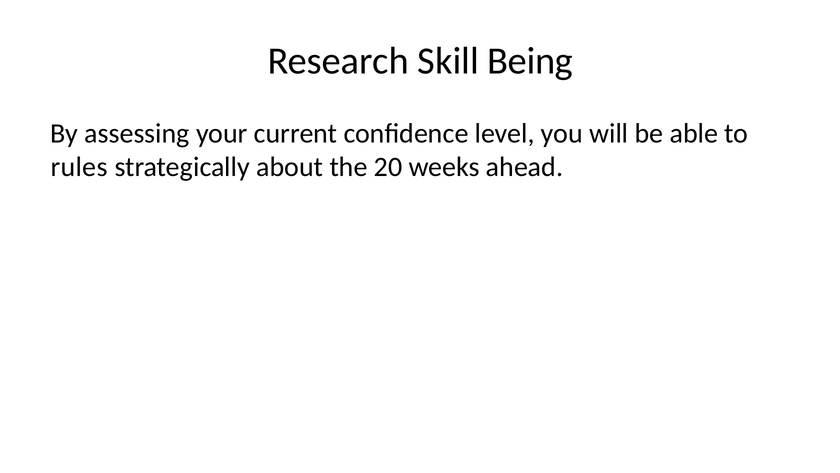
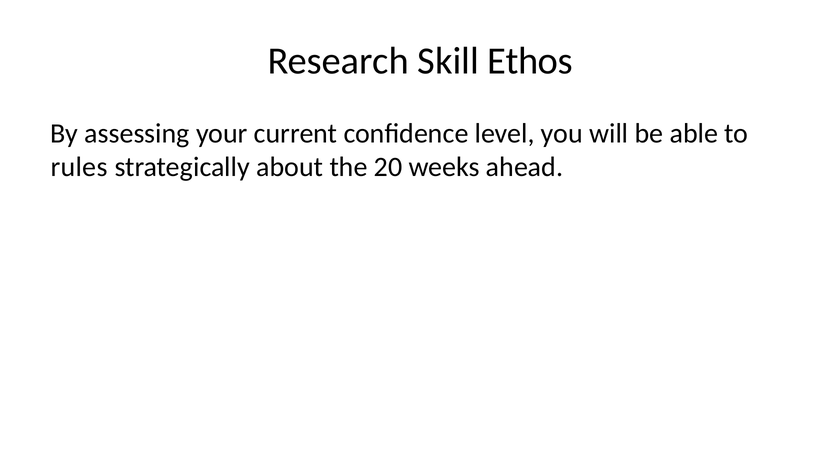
Being: Being -> Ethos
